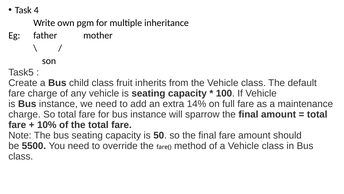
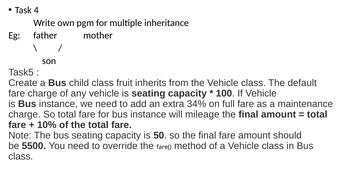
14%: 14% -> 34%
sparrow: sparrow -> mileage
